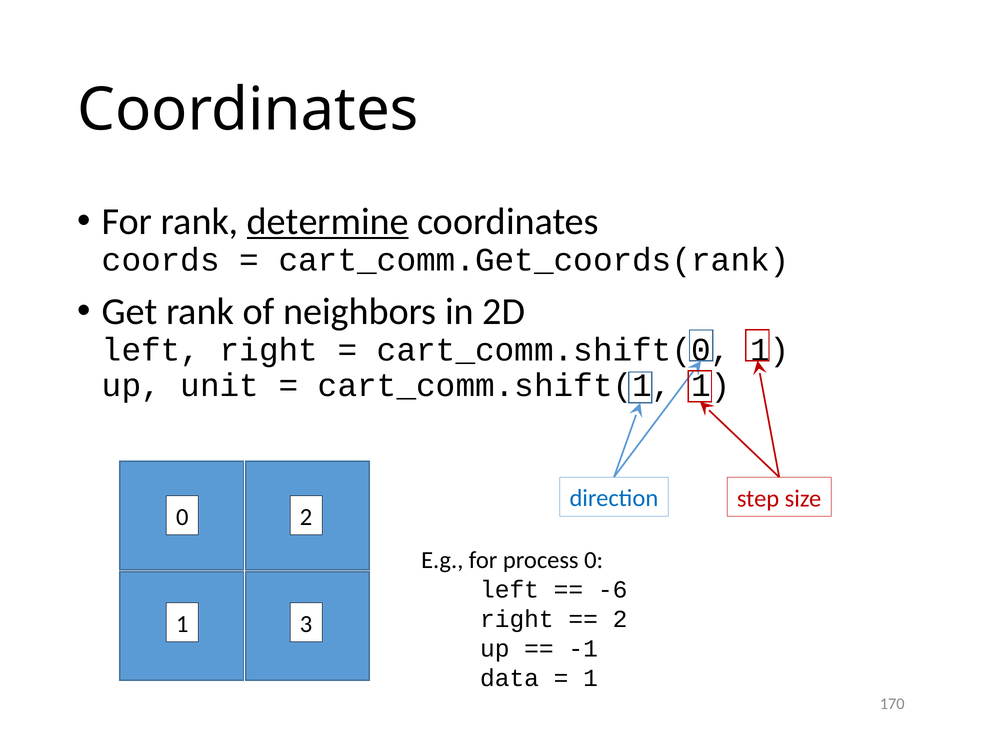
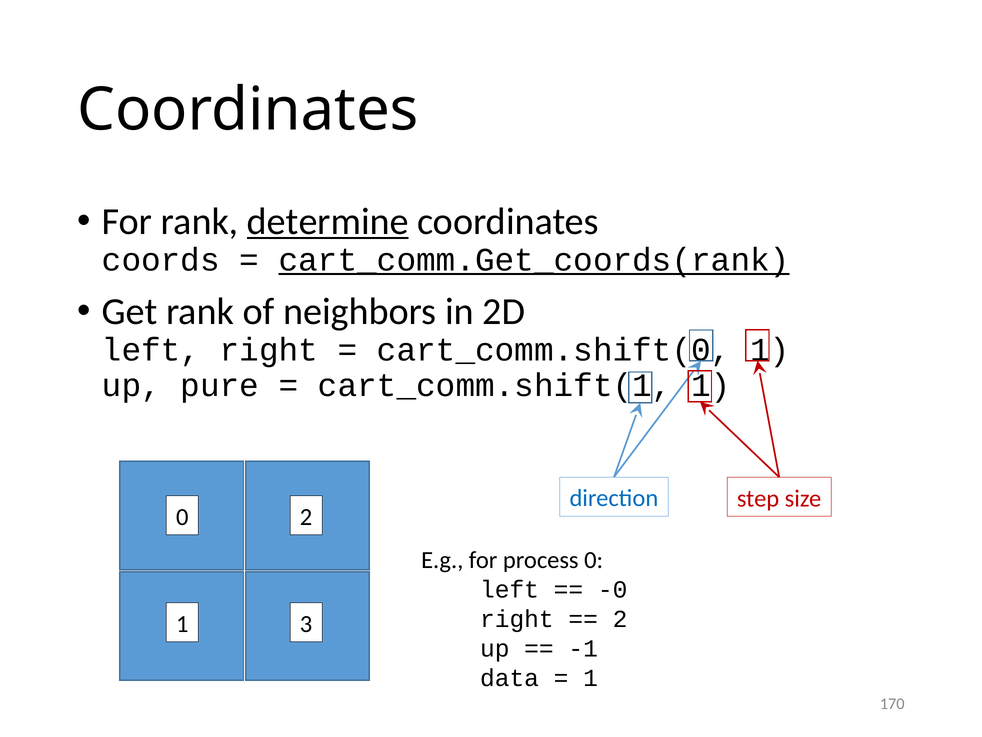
cart_comm.Get_coords(rank underline: none -> present
unit: unit -> pure
-6: -6 -> -0
